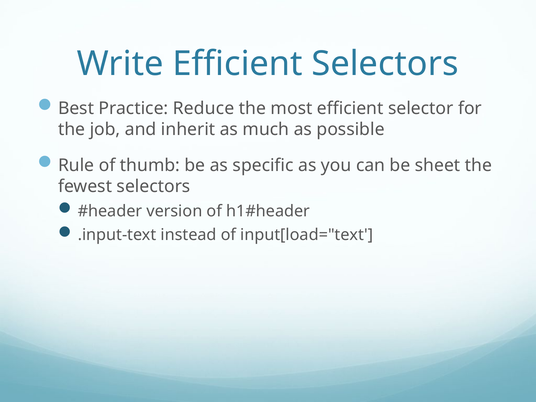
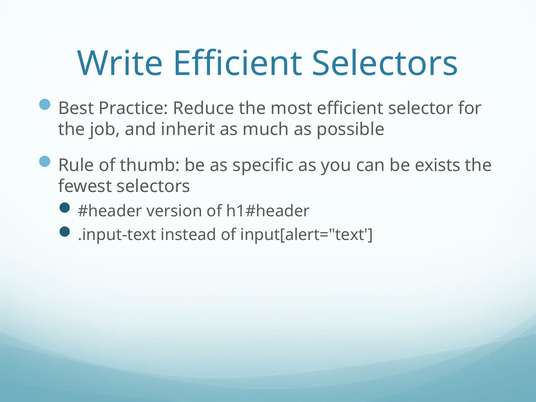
sheet: sheet -> exists
input[load="text: input[load="text -> input[alert="text
